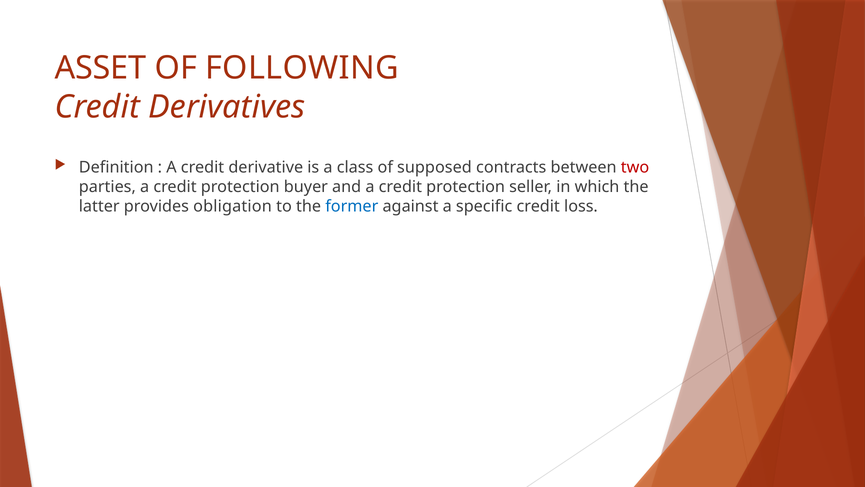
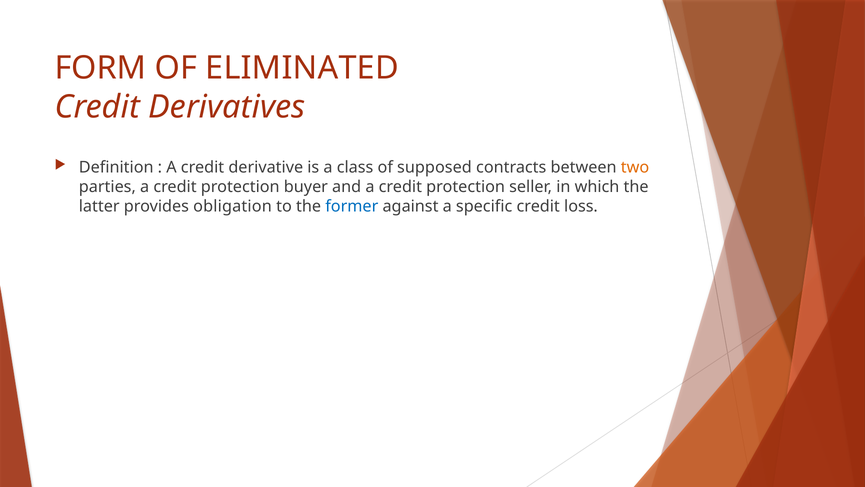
ASSET: ASSET -> FORM
FOLLOWING: FOLLOWING -> ELIMINATED
two colour: red -> orange
